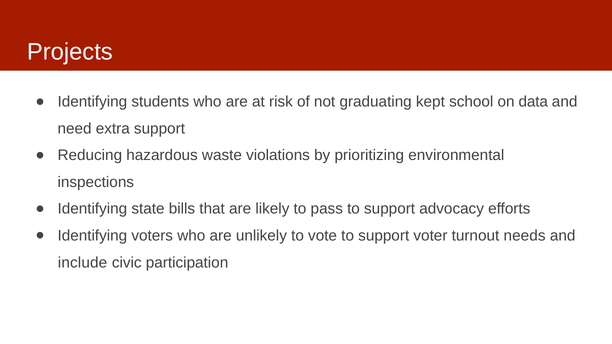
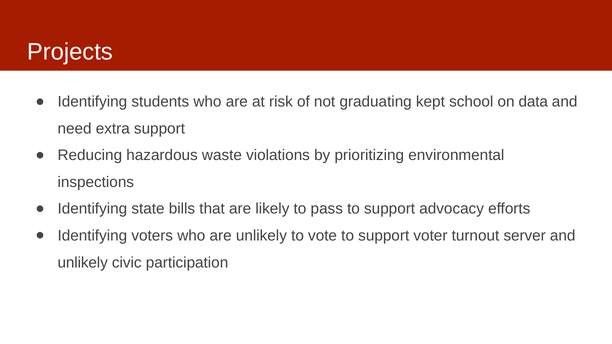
needs: needs -> server
include at (83, 263): include -> unlikely
